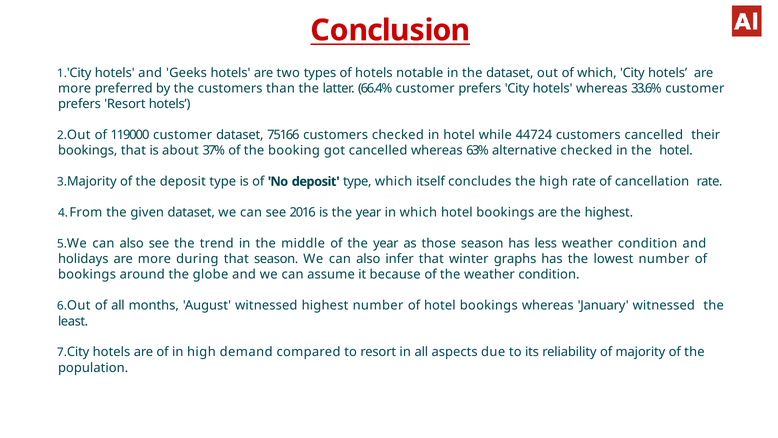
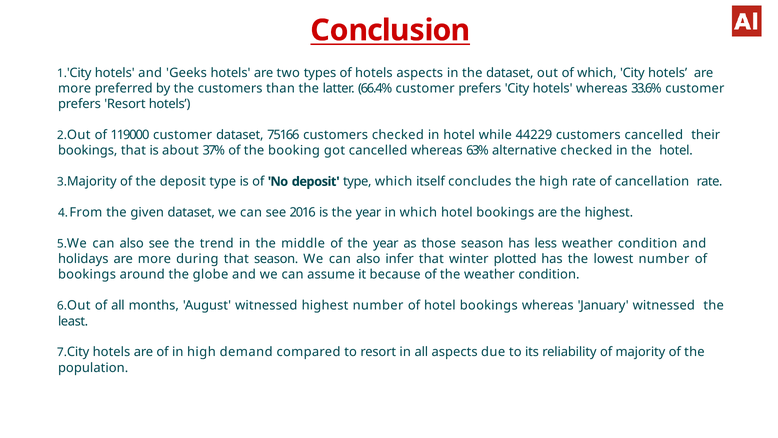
hotels notable: notable -> aspects
44724: 44724 -> 44229
graphs: graphs -> plotted
